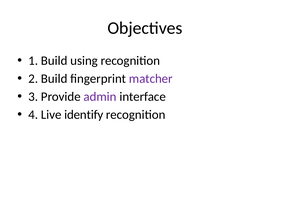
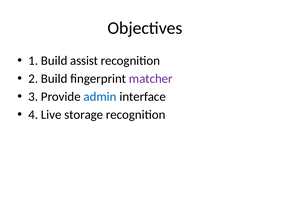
using: using -> assist
admin colour: purple -> blue
identify: identify -> storage
